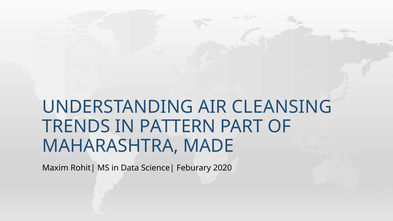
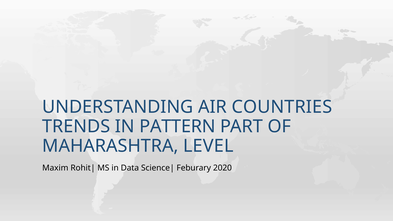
CLEANSING: CLEANSING -> COUNTRIES
MADE: MADE -> LEVEL
